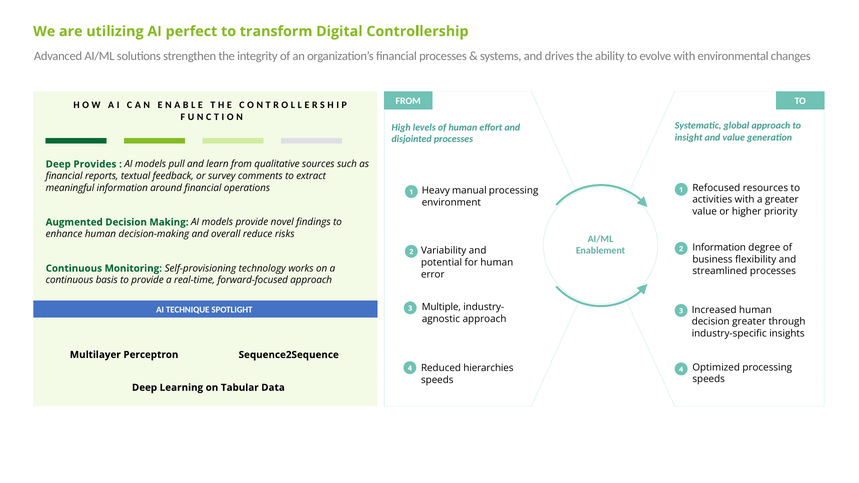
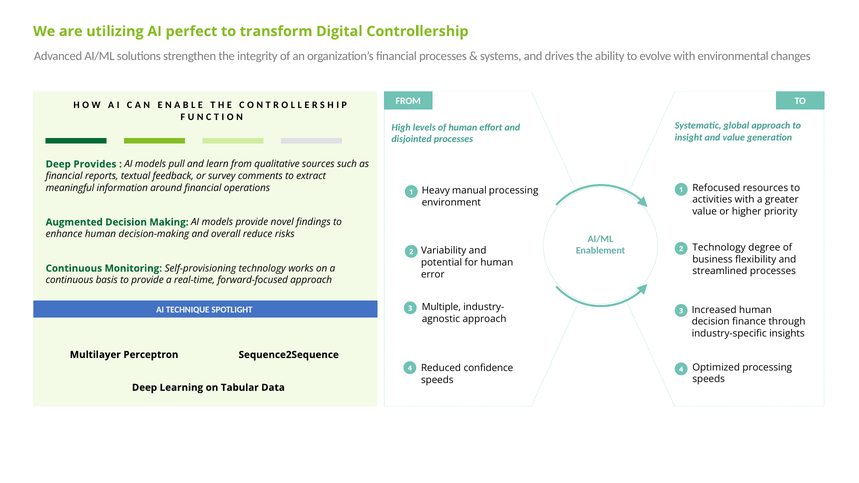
Information at (719, 248): Information -> Technology
decision greater: greater -> finance
hierarchies: hierarchies -> confidence
